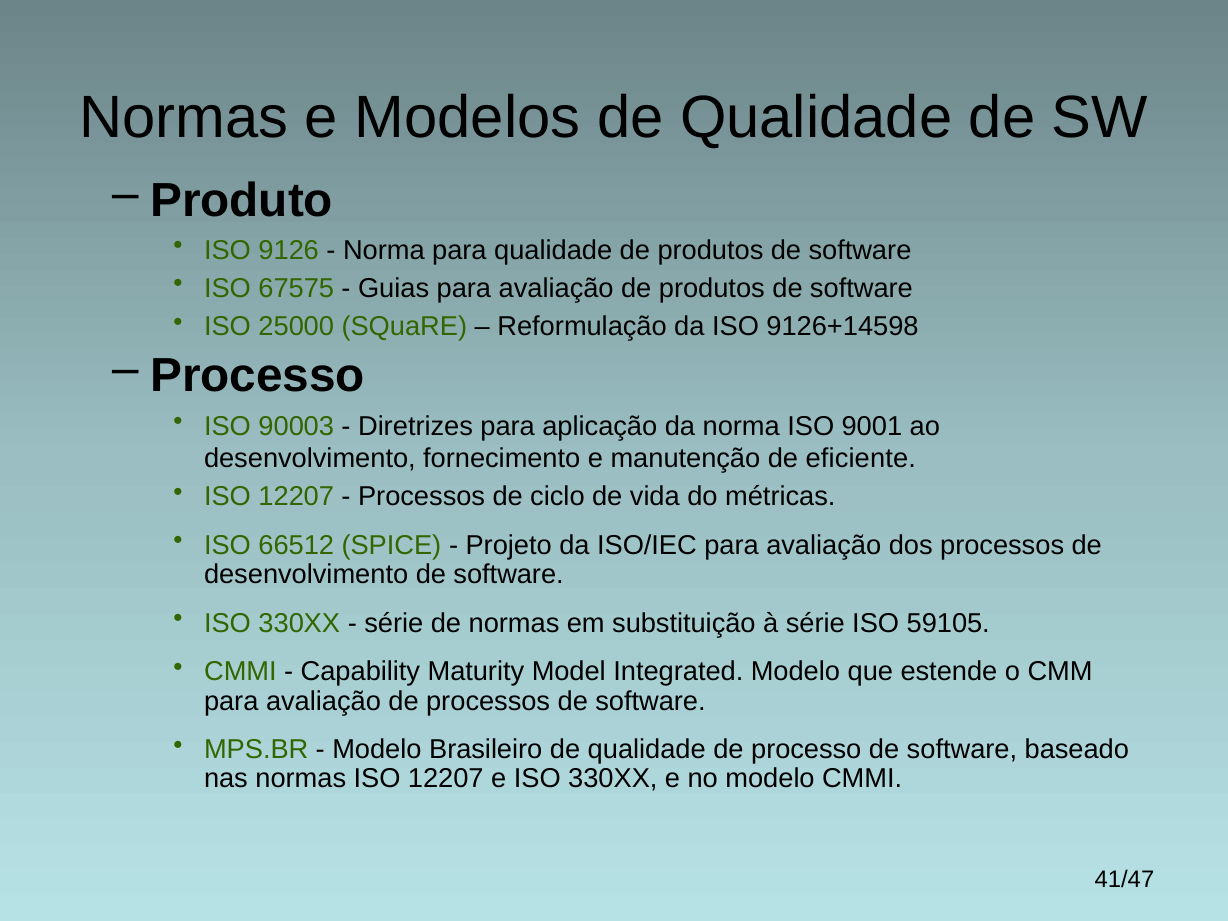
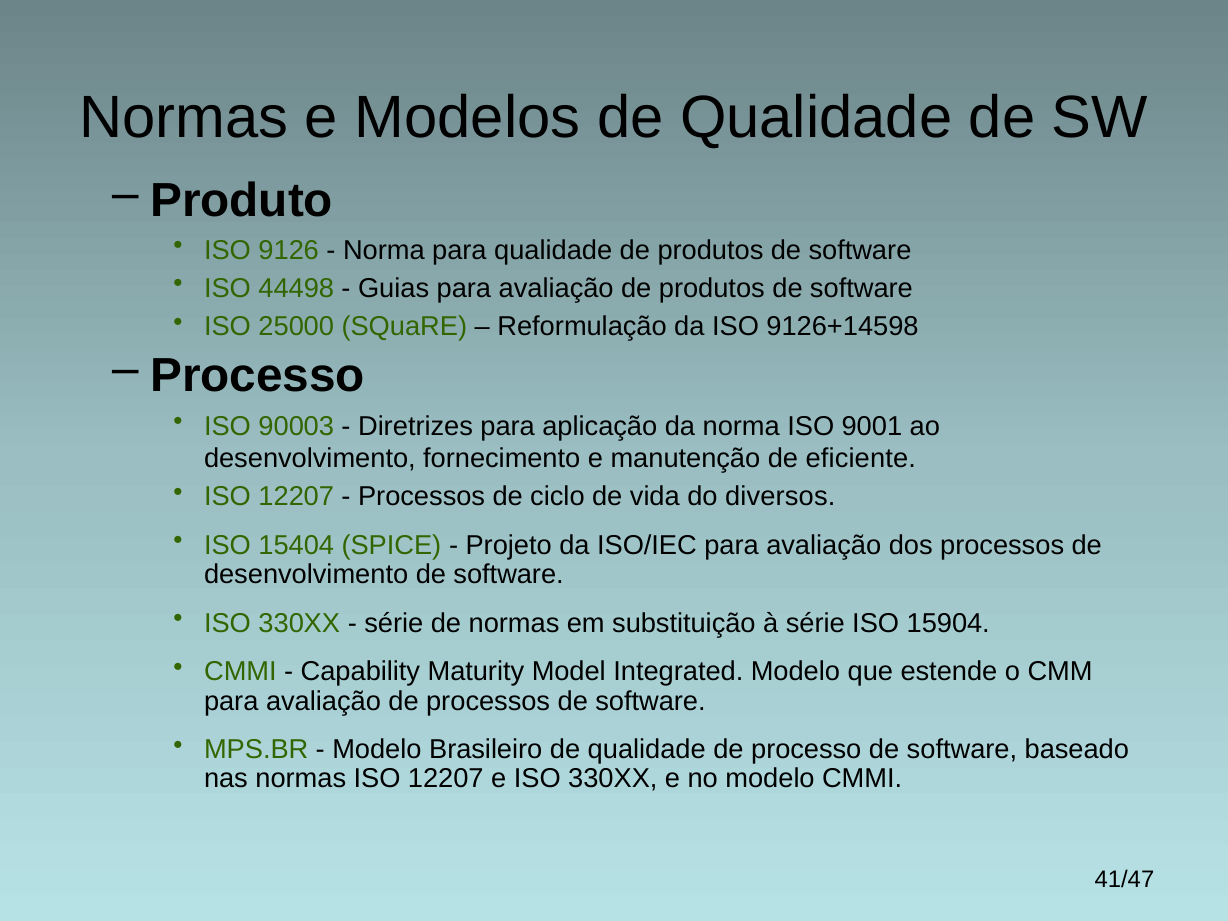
67575: 67575 -> 44498
métricas: métricas -> diversos
66512: 66512 -> 15404
59105: 59105 -> 15904
